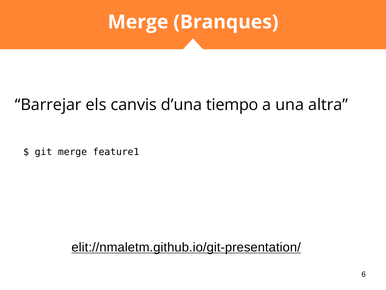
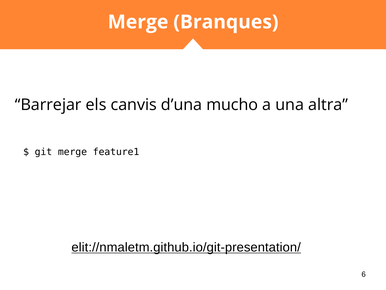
tiempo: tiempo -> mucho
